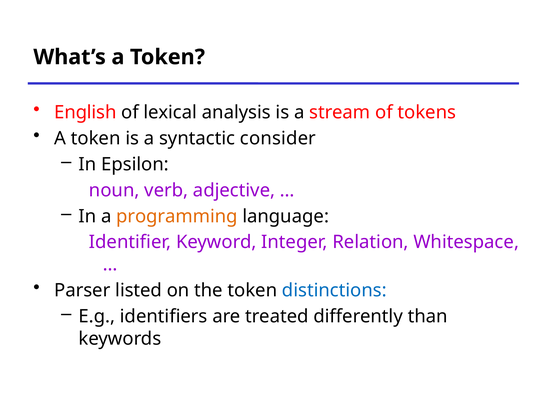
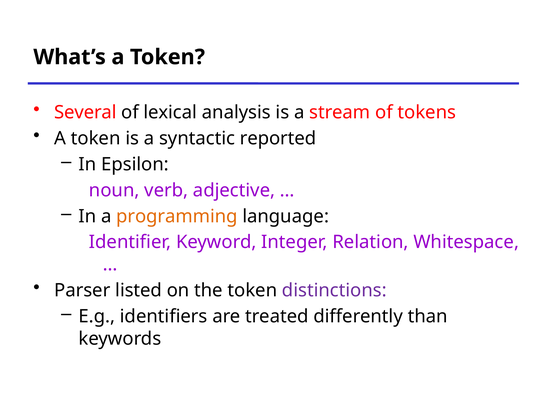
English: English -> Several
consider: consider -> reported
distinctions colour: blue -> purple
